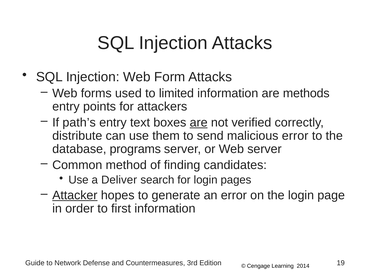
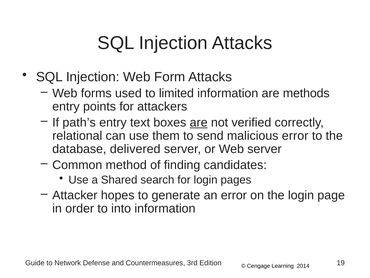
distribute: distribute -> relational
programs: programs -> delivered
Deliver: Deliver -> Shared
Attacker underline: present -> none
first: first -> into
